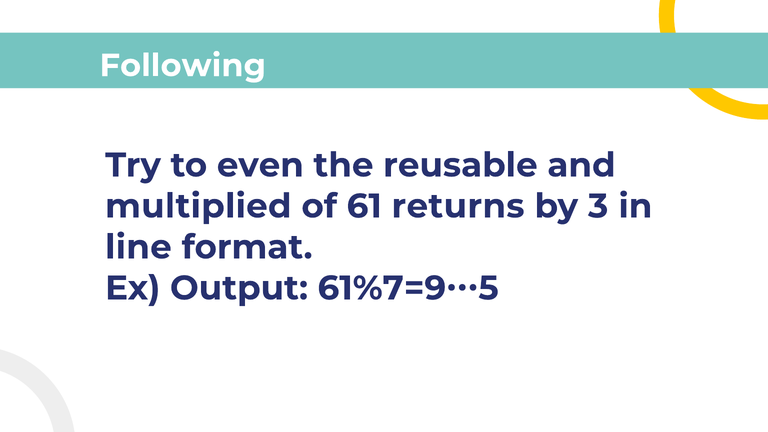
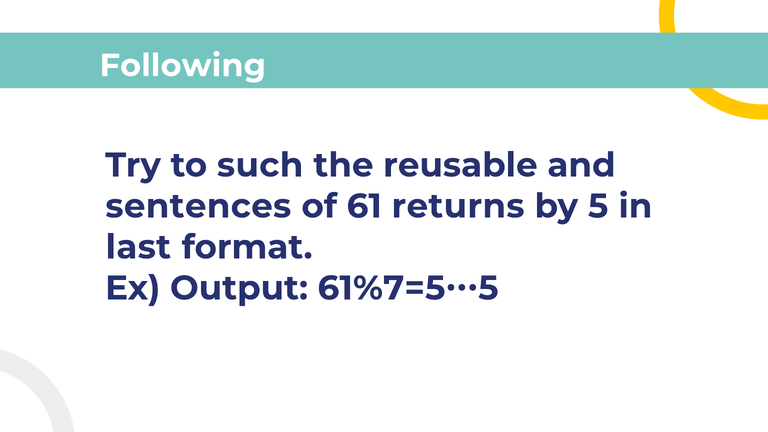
even: even -> such
multiplied: multiplied -> sentences
3: 3 -> 5
line: line -> last
61%7=9∙∙∙5: 61%7=9∙∙∙5 -> 61%7=5∙∙∙5
